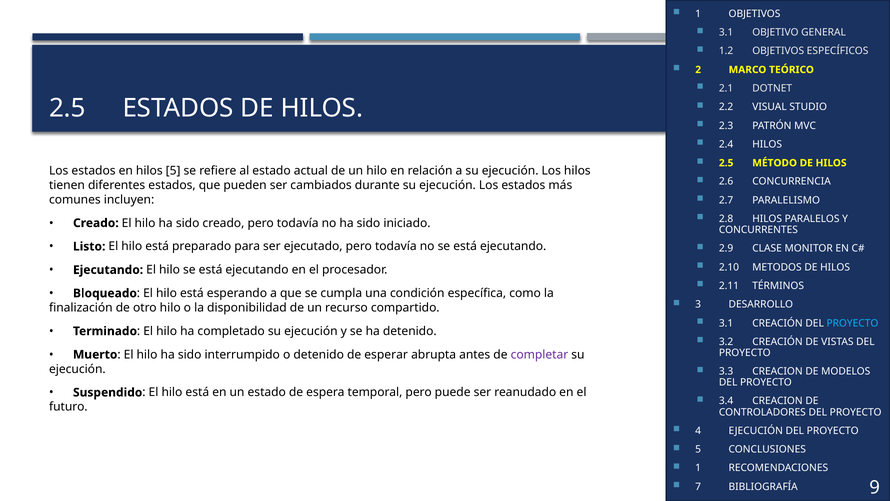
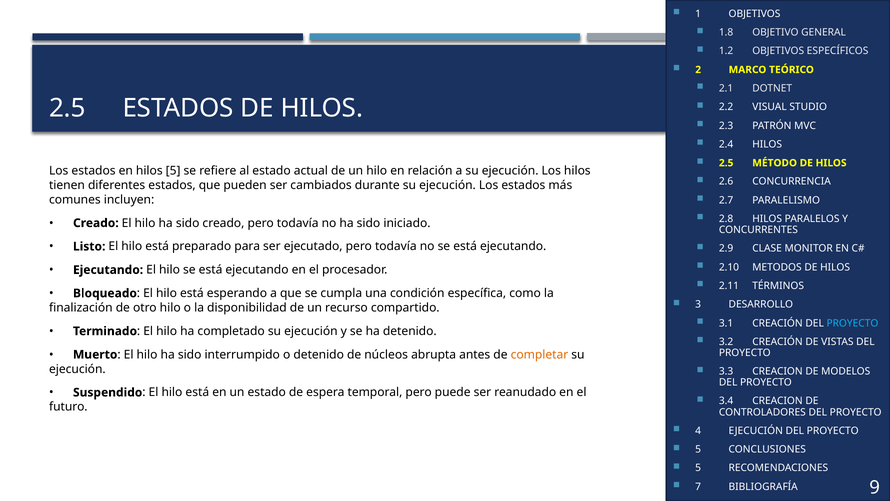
3.1 at (726, 32): 3.1 -> 1.8
esperar: esperar -> núcleos
completar colour: purple -> orange
1 at (698, 468): 1 -> 5
